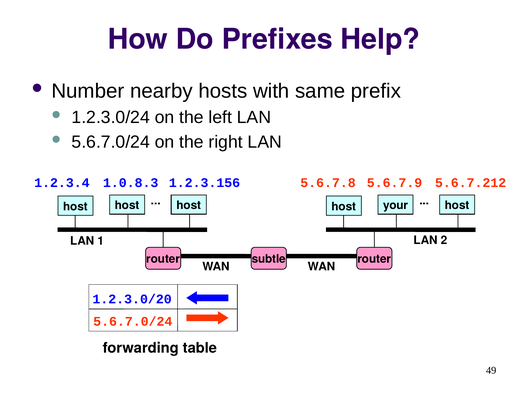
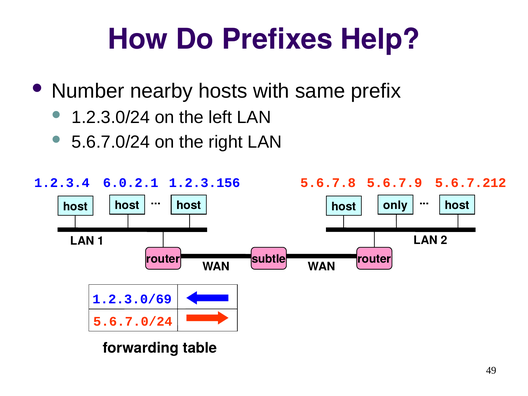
1.0.8.3: 1.0.8.3 -> 6.0.2.1
your: your -> only
1.2.3.0/20: 1.2.3.0/20 -> 1.2.3.0/69
